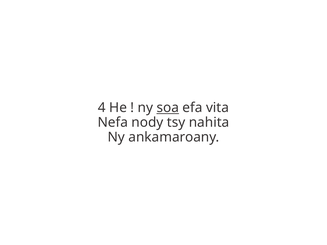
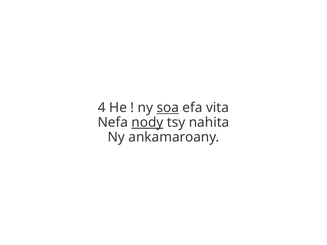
nody underline: none -> present
